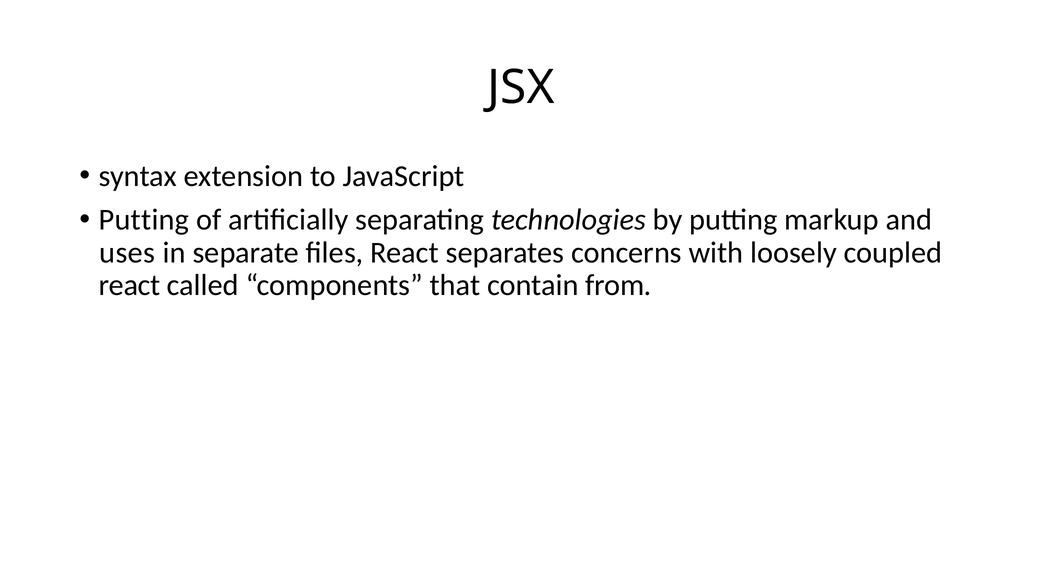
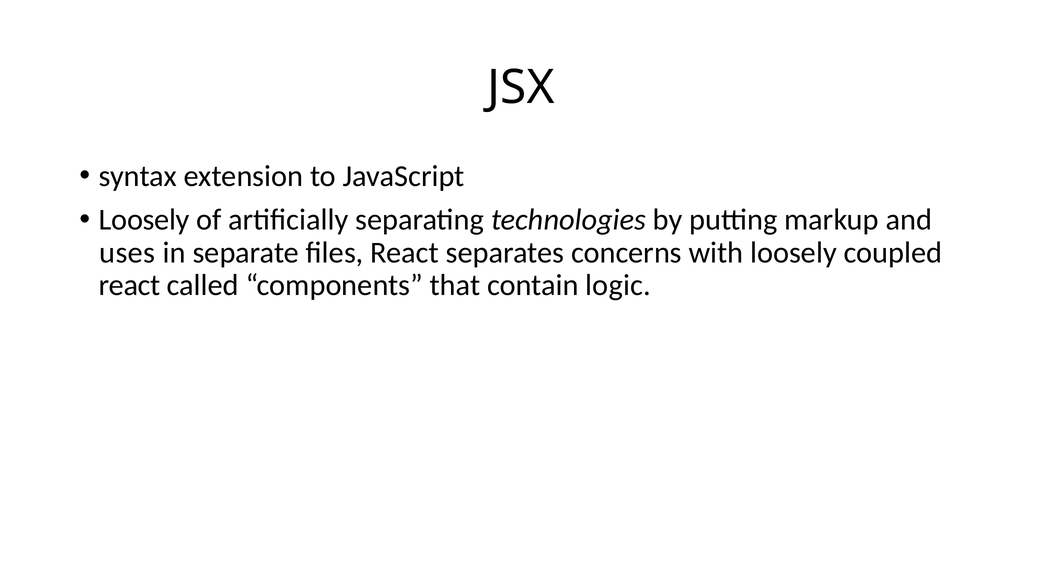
Putting at (144, 220): Putting -> Loosely
from: from -> logic
